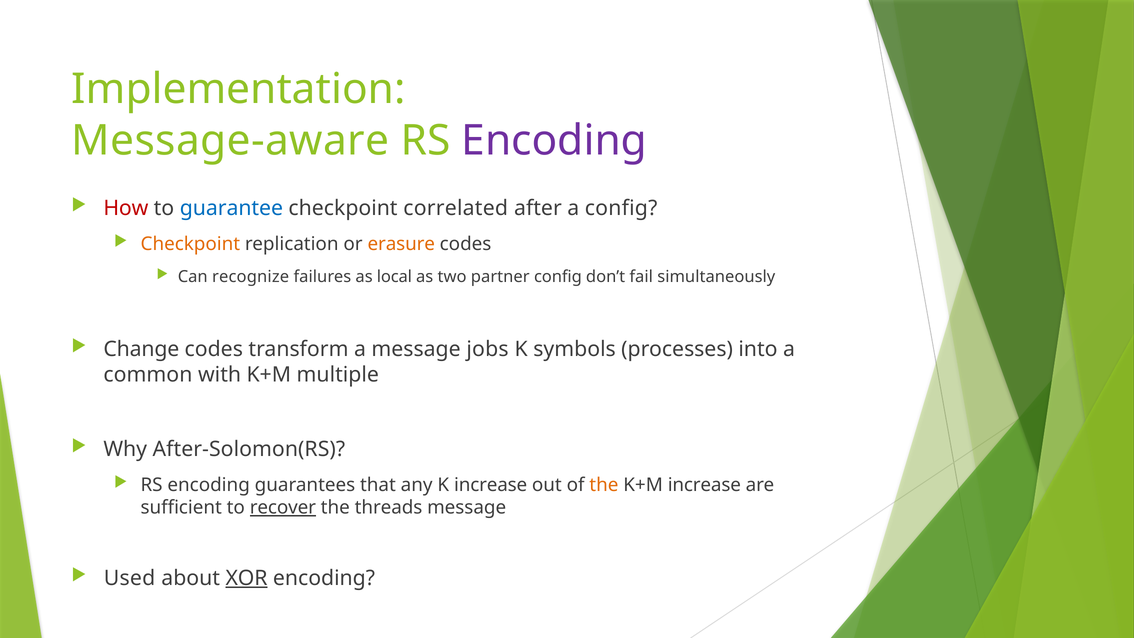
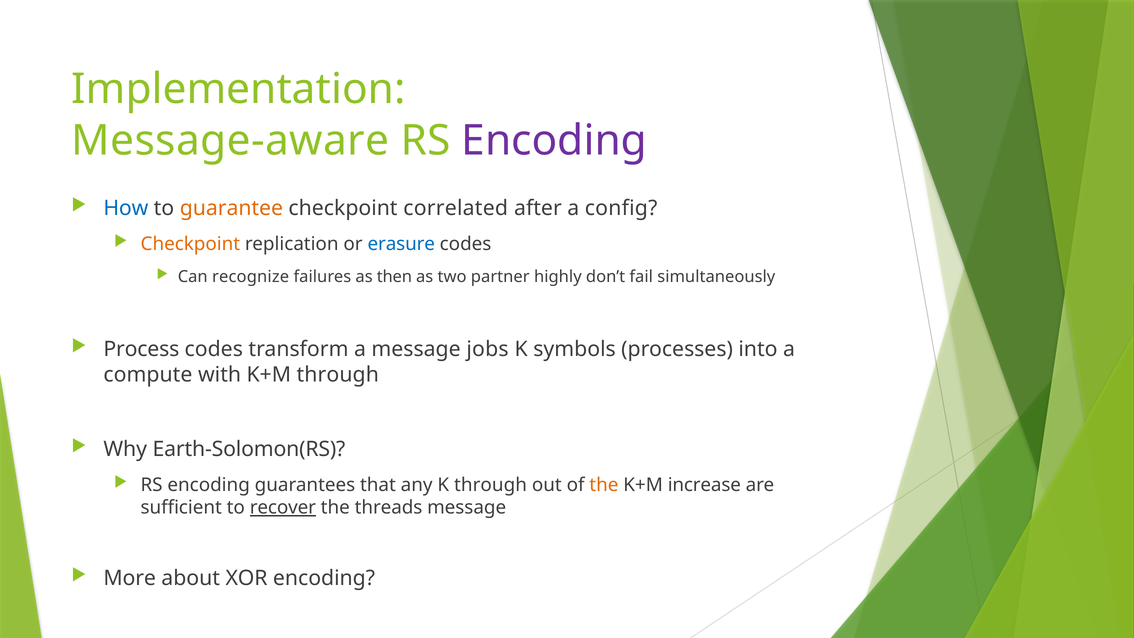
How colour: red -> blue
guarantee colour: blue -> orange
erasure colour: orange -> blue
local: local -> then
partner config: config -> highly
Change: Change -> Process
common: common -> compute
K+M multiple: multiple -> through
After-Solomon(RS: After-Solomon(RS -> Earth-Solomon(RS
K increase: increase -> through
Used: Used -> More
XOR underline: present -> none
